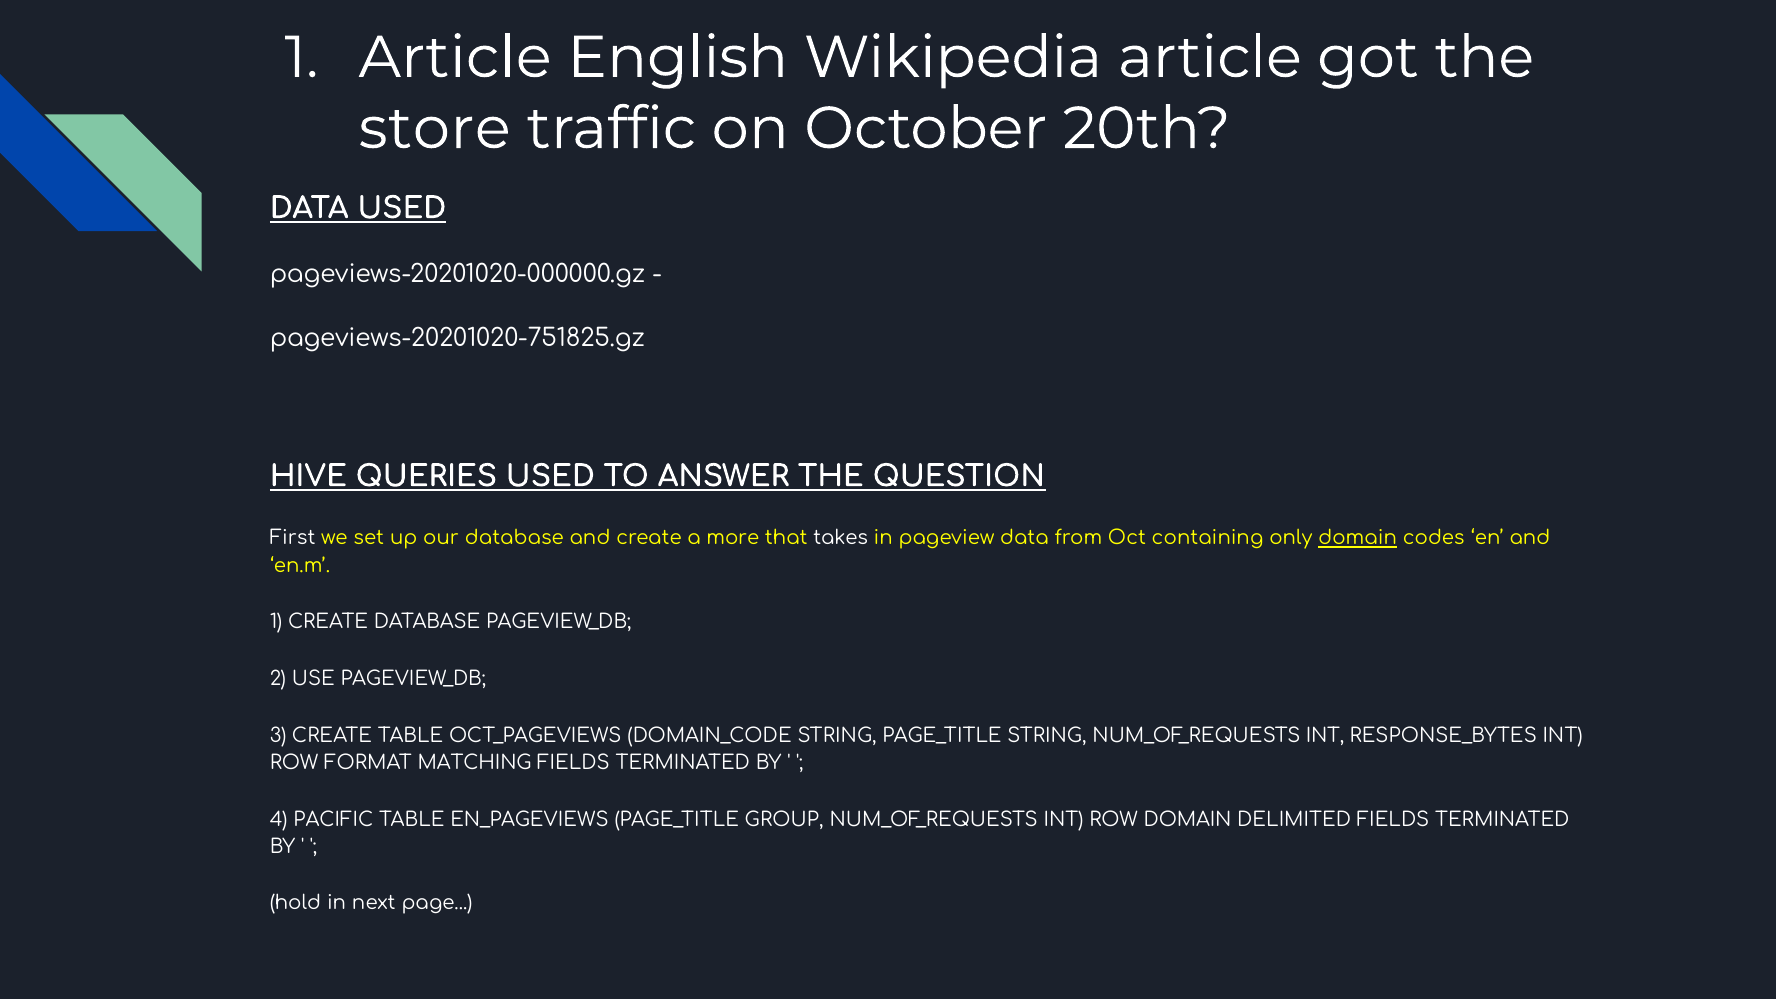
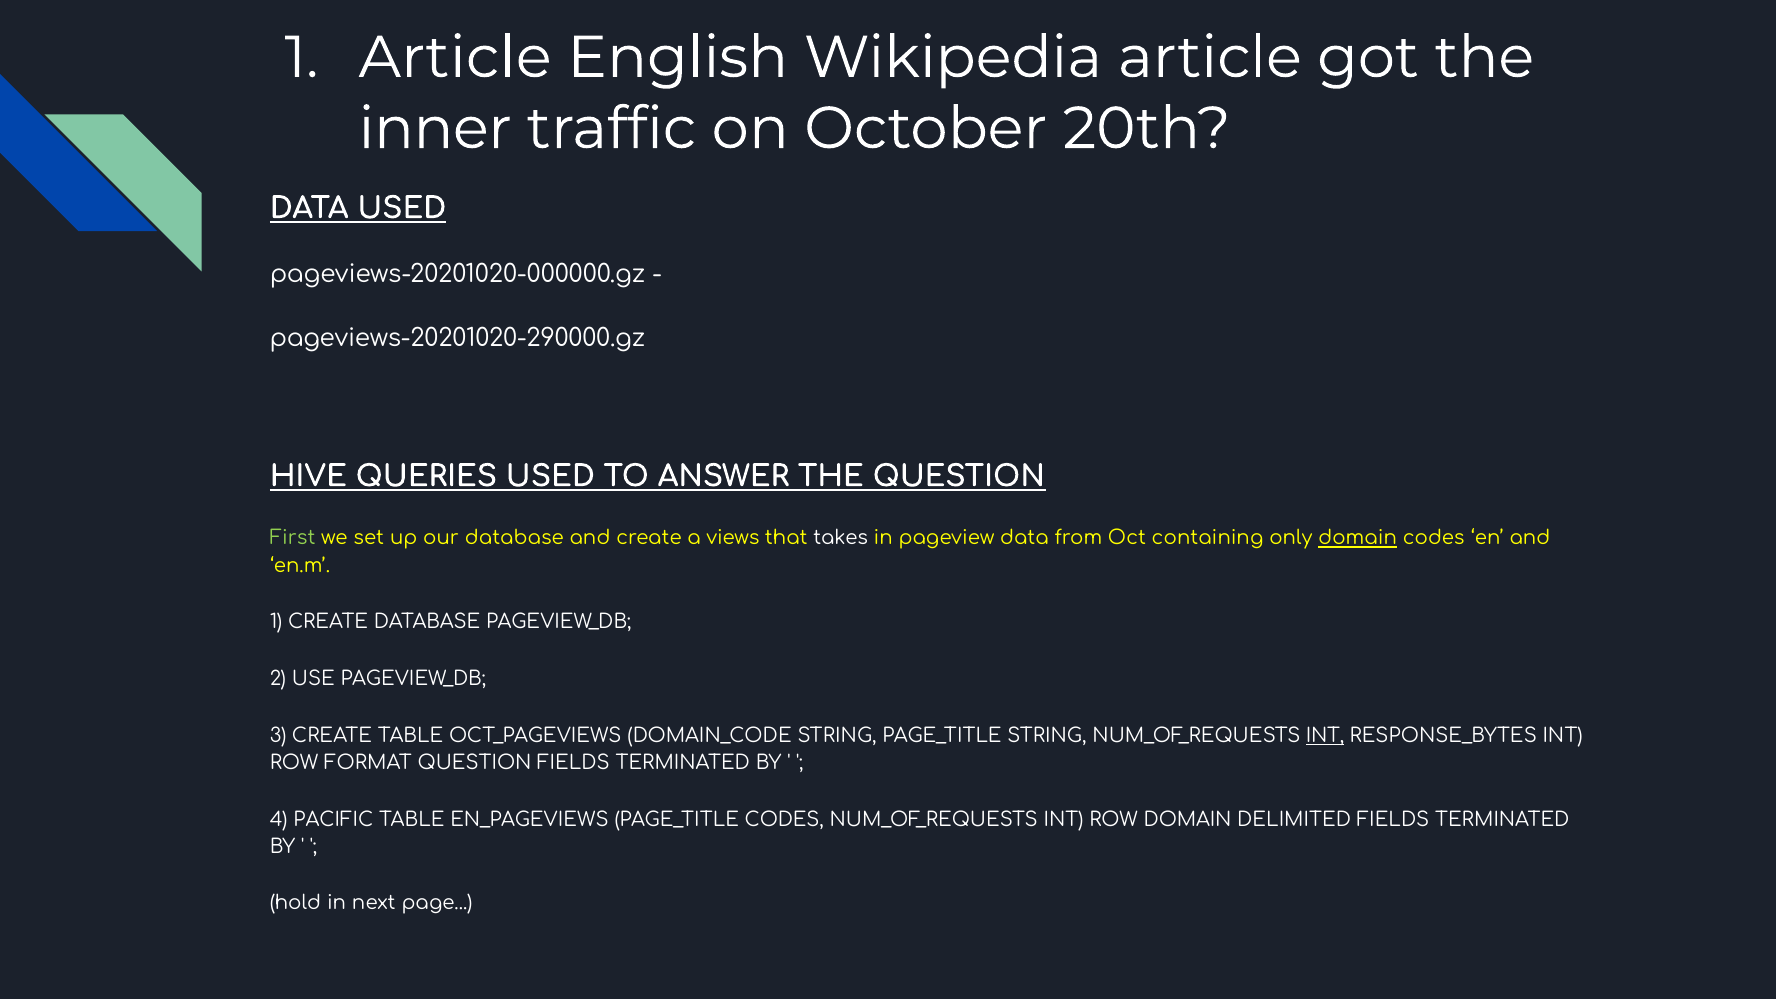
store: store -> inner
pageviews-20201020-751825.gz: pageviews-20201020-751825.gz -> pageviews-20201020-290000.gz
First colour: white -> light green
more: more -> views
INT at (1325, 736) underline: none -> present
FORMAT MATCHING: MATCHING -> QUESTION
PAGE_TITLE GROUP: GROUP -> CODES
